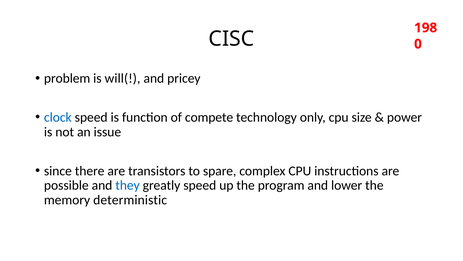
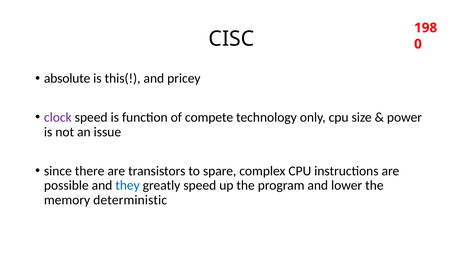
problem: problem -> absolute
will(: will( -> this(
clock colour: blue -> purple
